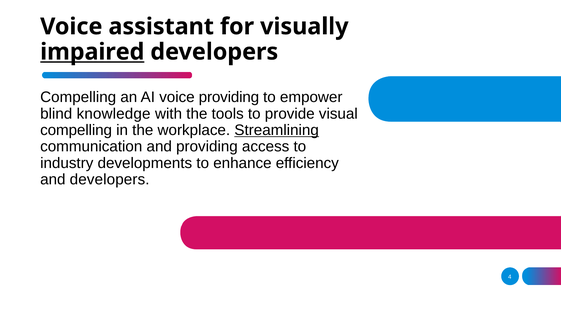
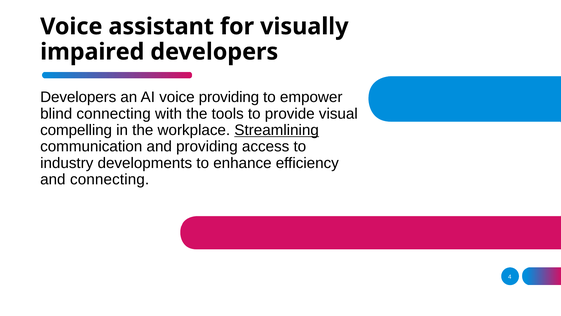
impaired underline: present -> none
Compelling at (78, 97): Compelling -> Developers
blind knowledge: knowledge -> connecting
and developers: developers -> connecting
